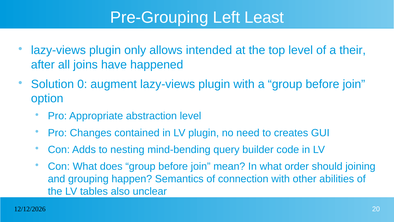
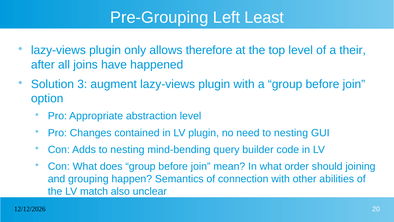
intended: intended -> therefore
0: 0 -> 3
need to creates: creates -> nesting
tables: tables -> match
